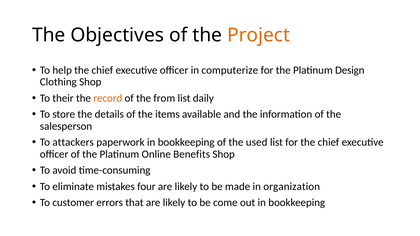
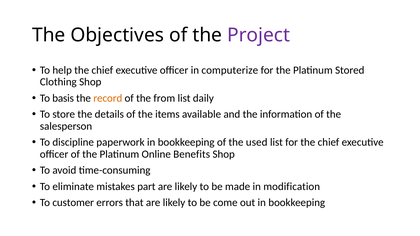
Project colour: orange -> purple
Design: Design -> Stored
their: their -> basis
attackers: attackers -> discipline
four: four -> part
organization: organization -> modification
